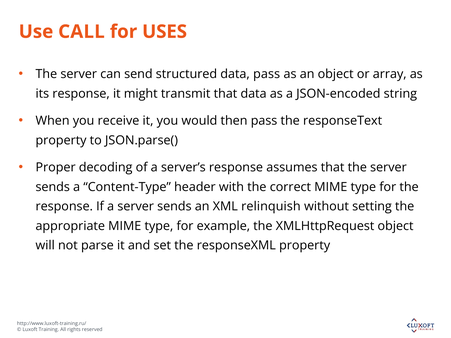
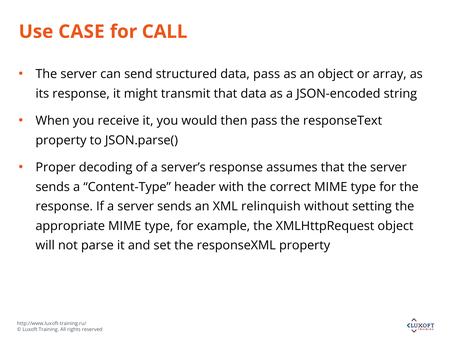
CALL: CALL -> CASE
USES: USES -> CALL
